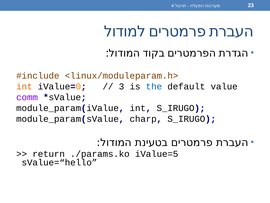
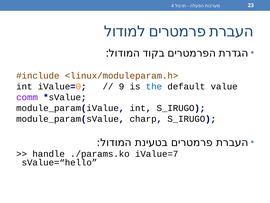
int at (24, 86) colour: orange -> black
3: 3 -> 9
return: return -> handle
iValue=5: iValue=5 -> iValue=7
